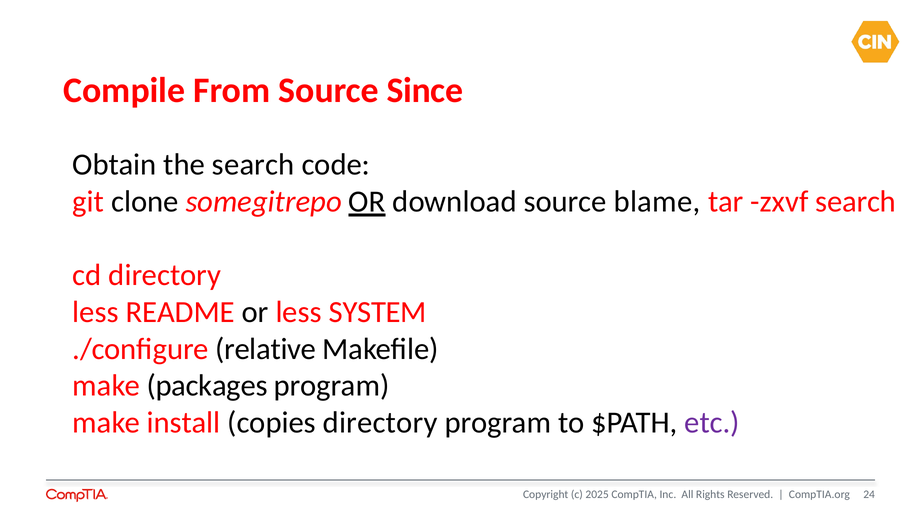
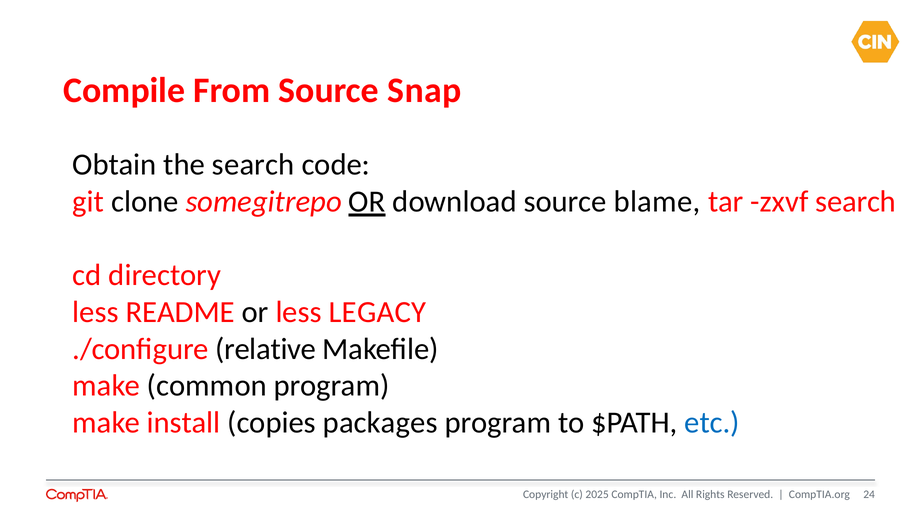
Since: Since -> Snap
SYSTEM: SYSTEM -> LEGACY
packages: packages -> common
copies directory: directory -> packages
etc colour: purple -> blue
